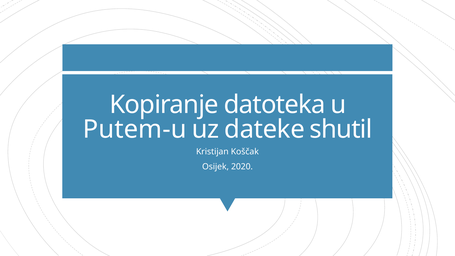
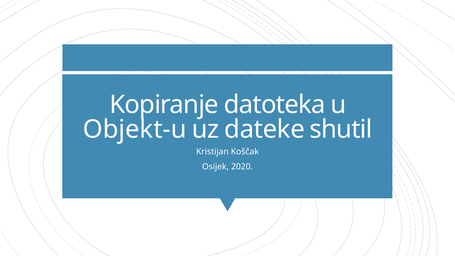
Putem-u: Putem-u -> Objekt-u
